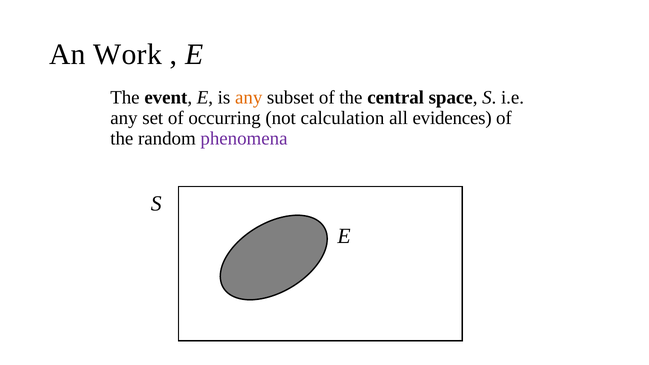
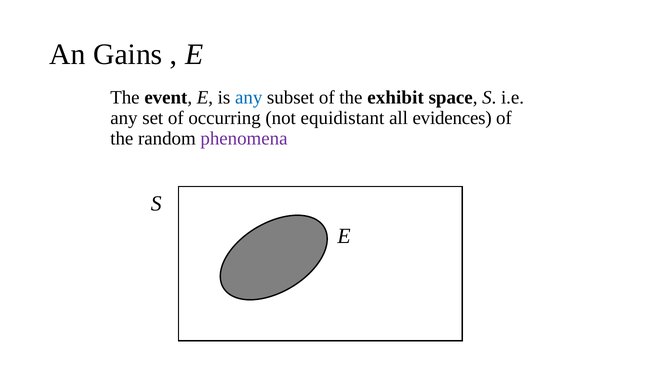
Work: Work -> Gains
any at (249, 98) colour: orange -> blue
central: central -> exhibit
calculation: calculation -> equidistant
